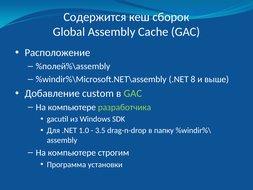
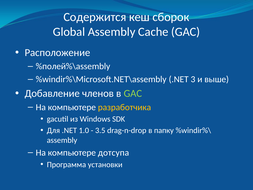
8: 8 -> 3
custom: custom -> членов
разработчика colour: light green -> yellow
строгим: строгим -> дотсупа
